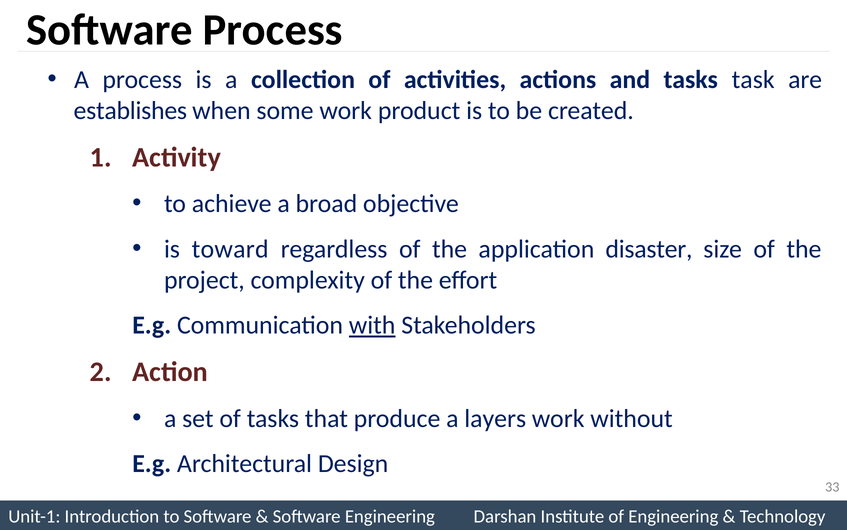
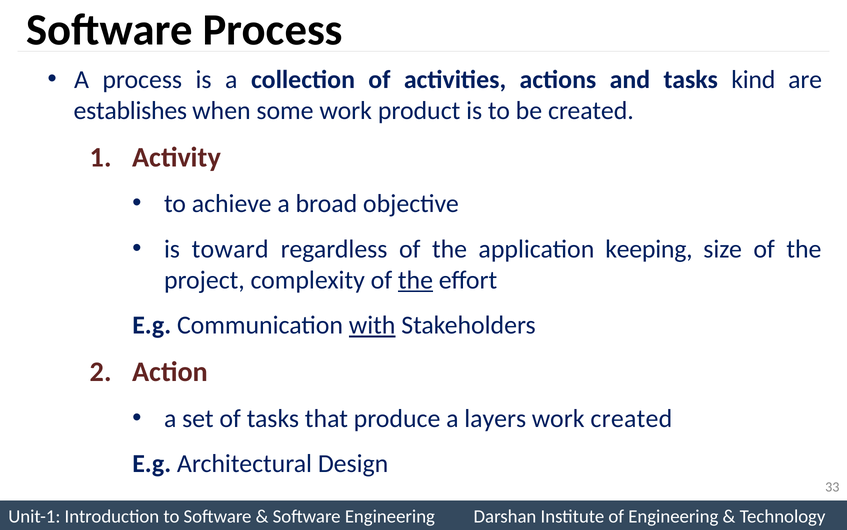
task: task -> kind
disaster: disaster -> keeping
the at (415, 280) underline: none -> present
work without: without -> created
